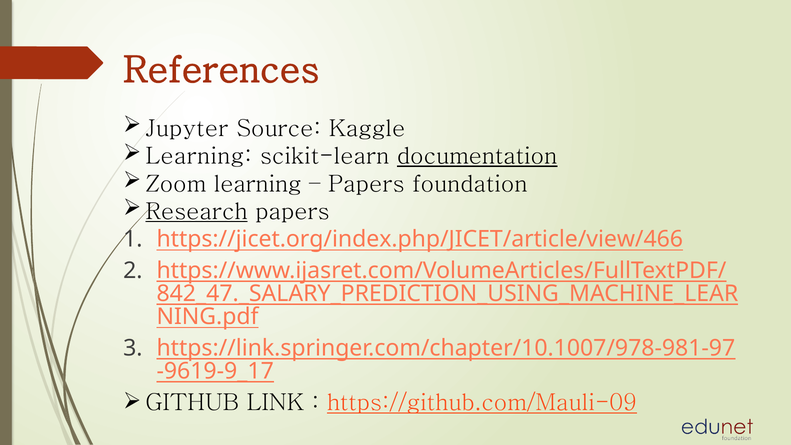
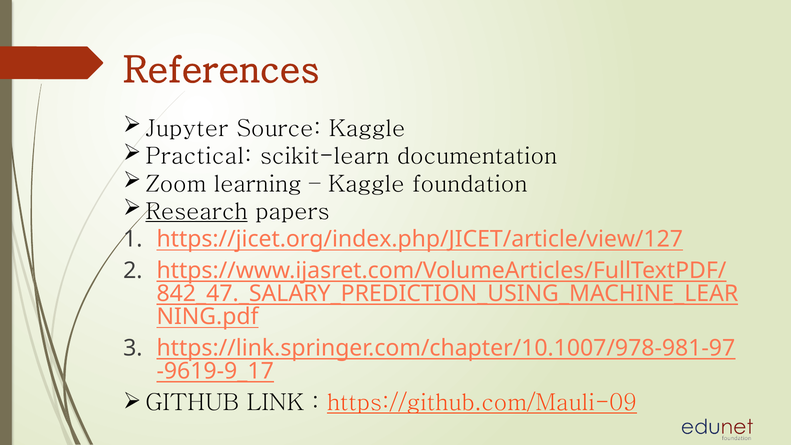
Learning at (199, 156): Learning -> Practical
documentation underline: present -> none
Papers at (366, 184): Papers -> Kaggle
https://jicet.org/index.php/JICET/article/view/466: https://jicet.org/index.php/JICET/article/view/466 -> https://jicet.org/index.php/JICET/article/view/127
